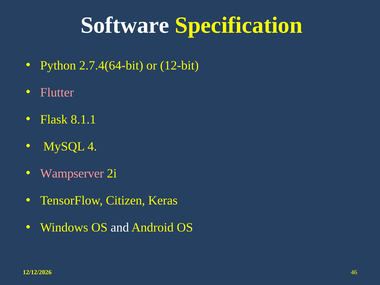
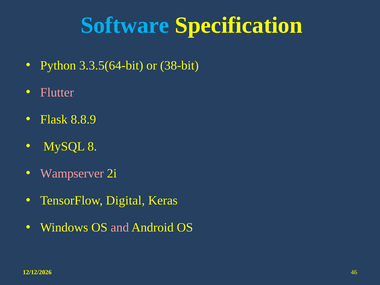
Software colour: white -> light blue
2.7.4(64-bit: 2.7.4(64-bit -> 3.3.5(64-bit
12-bit: 12-bit -> 38-bit
8.1.1: 8.1.1 -> 8.8.9
4: 4 -> 8
Citizen: Citizen -> Digital
and colour: white -> pink
